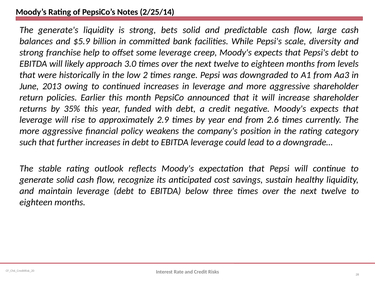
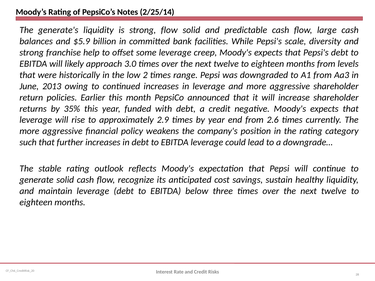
strong bets: bets -> flow
